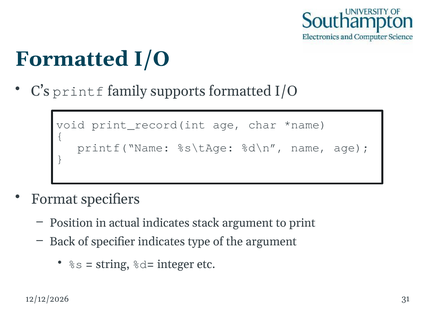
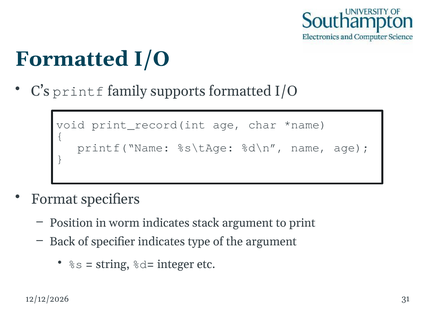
actual: actual -> worm
